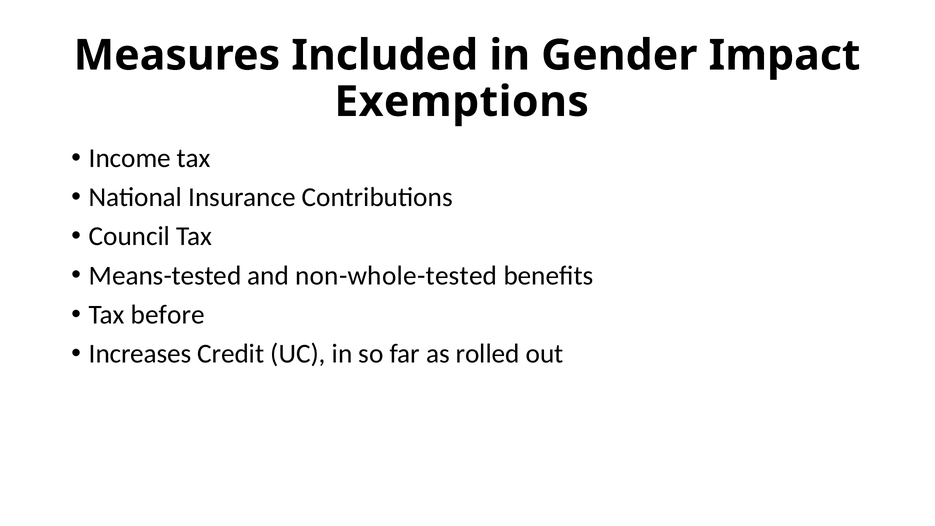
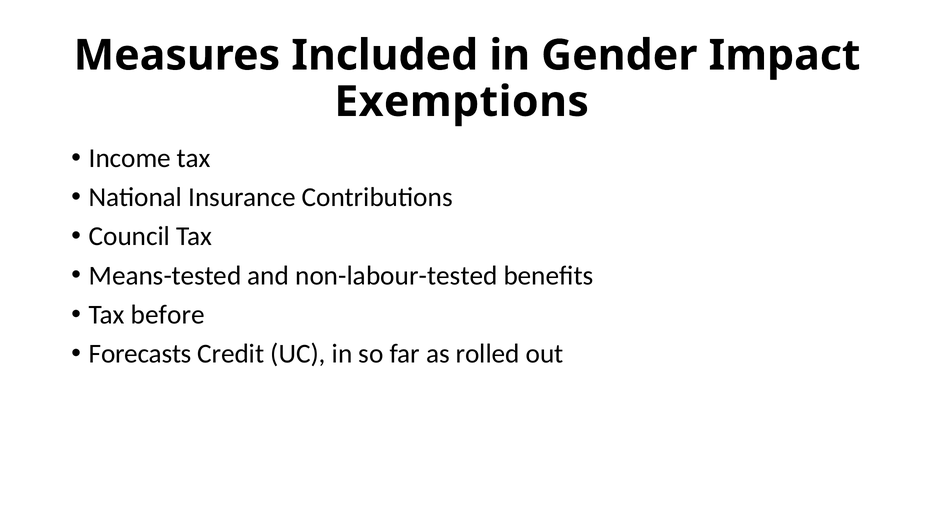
non-whole-tested: non-whole-tested -> non-labour-tested
Increases: Increases -> Forecasts
